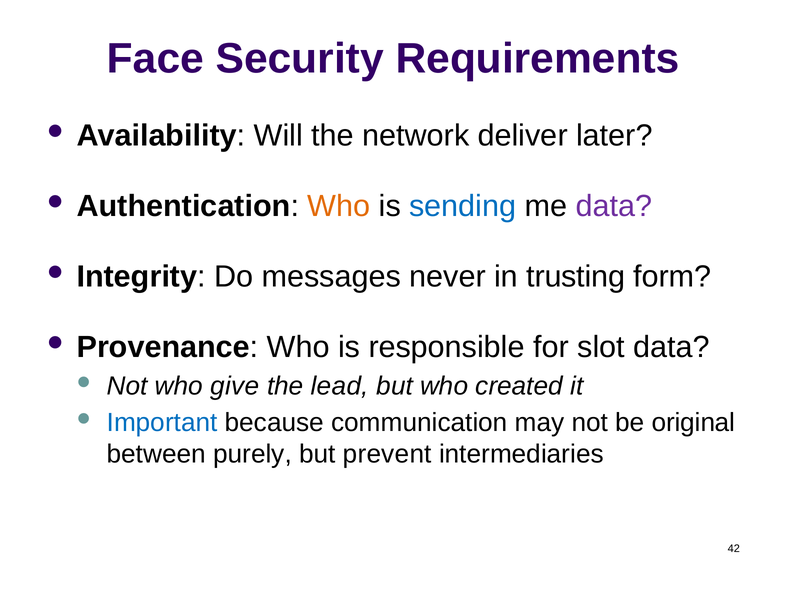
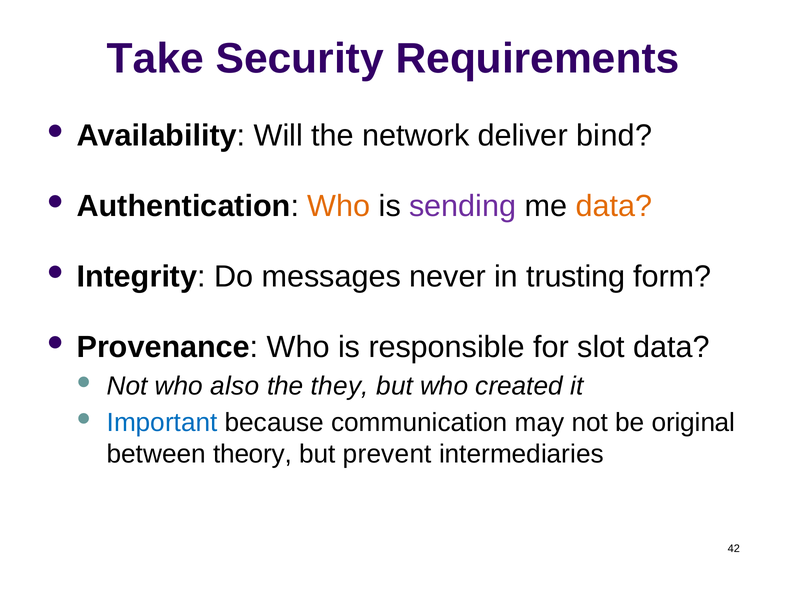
Face: Face -> Take
later: later -> bind
sending colour: blue -> purple
data at (614, 206) colour: purple -> orange
give: give -> also
lead: lead -> they
purely: purely -> theory
